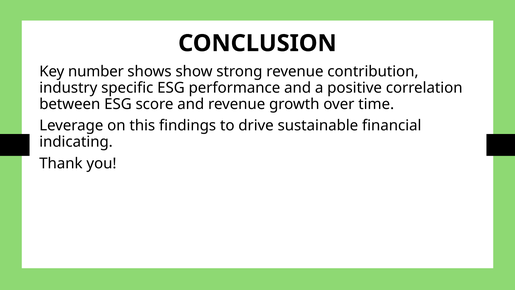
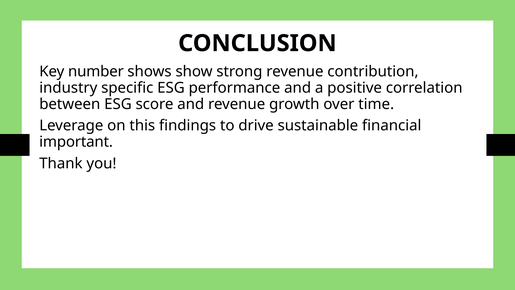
indicating: indicating -> important
